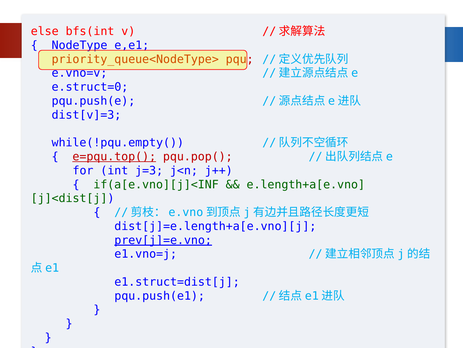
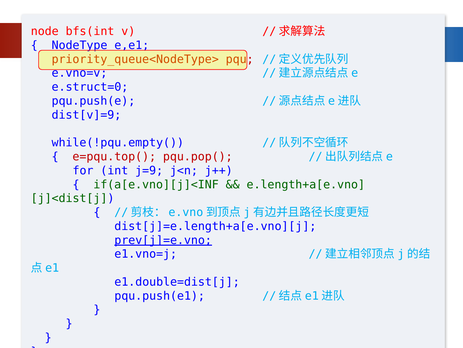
else: else -> node
dist[v]=3: dist[v]=3 -> dist[v]=9
e=pqu.top( underline: present -> none
j=3: j=3 -> j=9
e1.struct=dist[j: e1.struct=dist[j -> e1.double=dist[j
